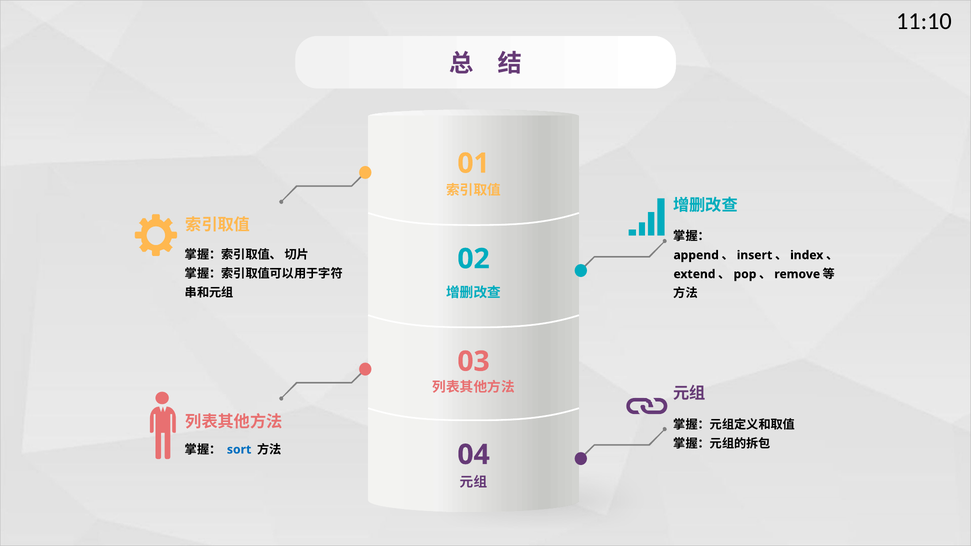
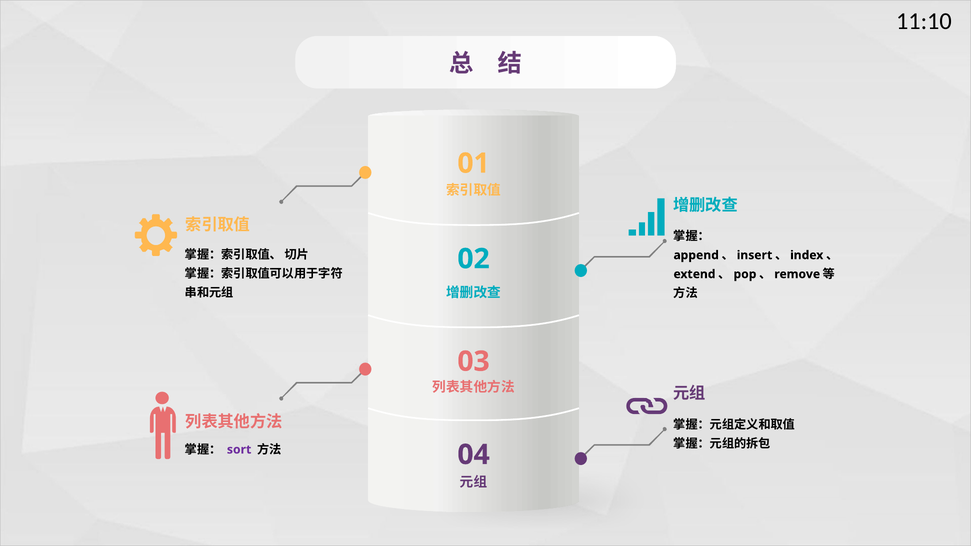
sort colour: blue -> purple
